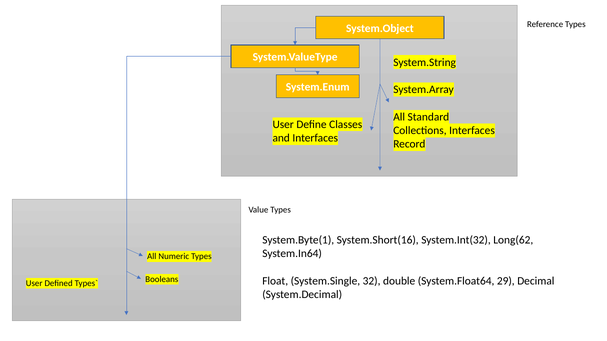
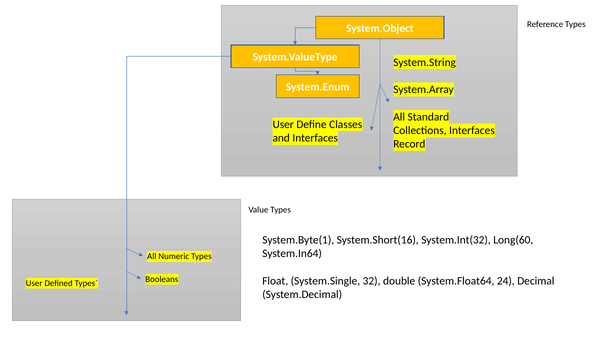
Long(62: Long(62 -> Long(60
29: 29 -> 24
